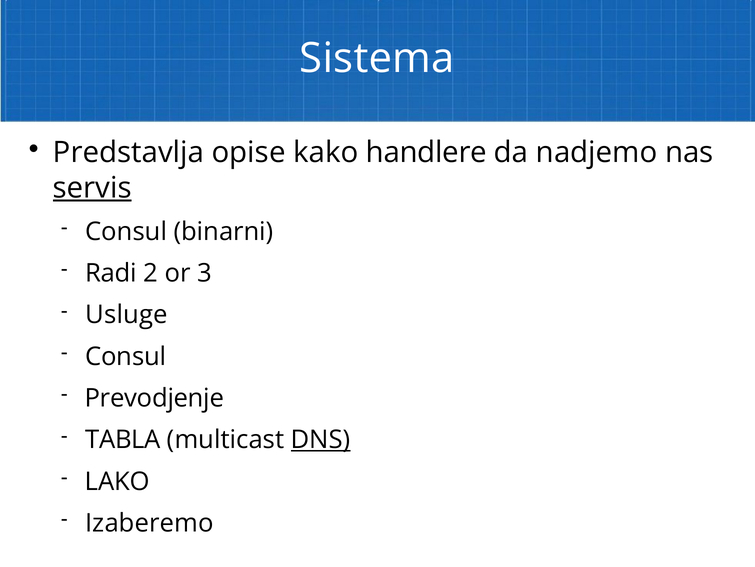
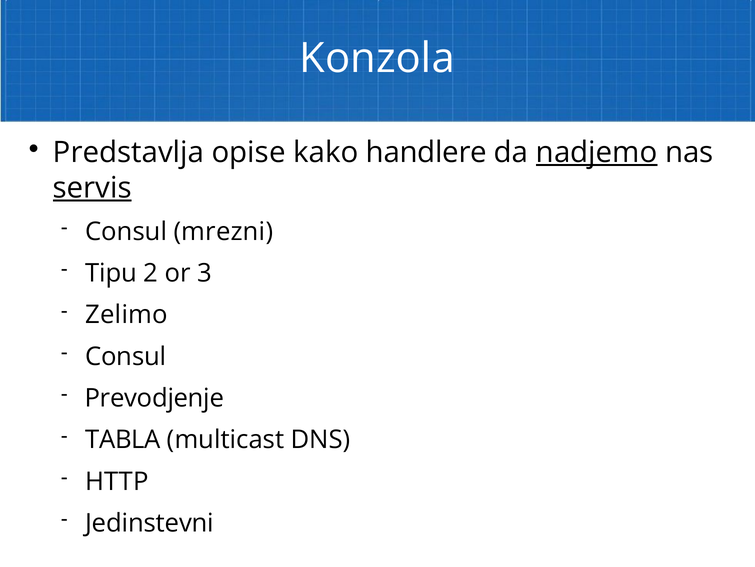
Sistema: Sistema -> Konzola
nadjemo underline: none -> present
binarni: binarni -> mrezni
Radi: Radi -> Tipu
Usluge: Usluge -> Zelimo
DNS underline: present -> none
LAKO: LAKO -> HTTP
Izaberemo: Izaberemo -> Jedinstevni
